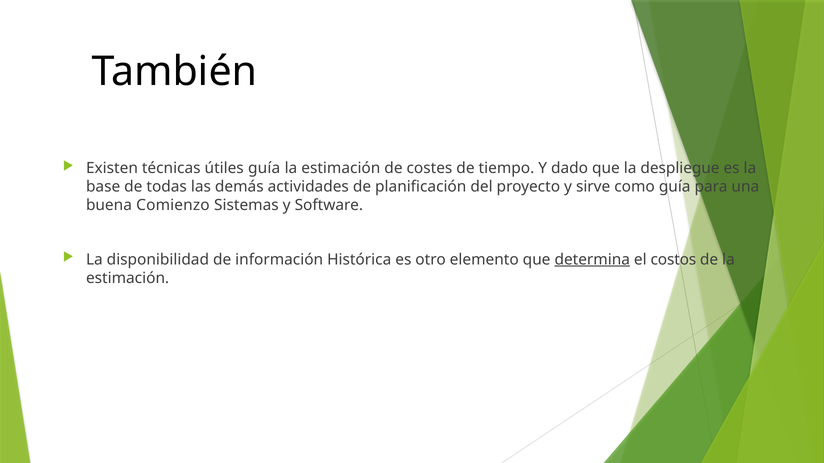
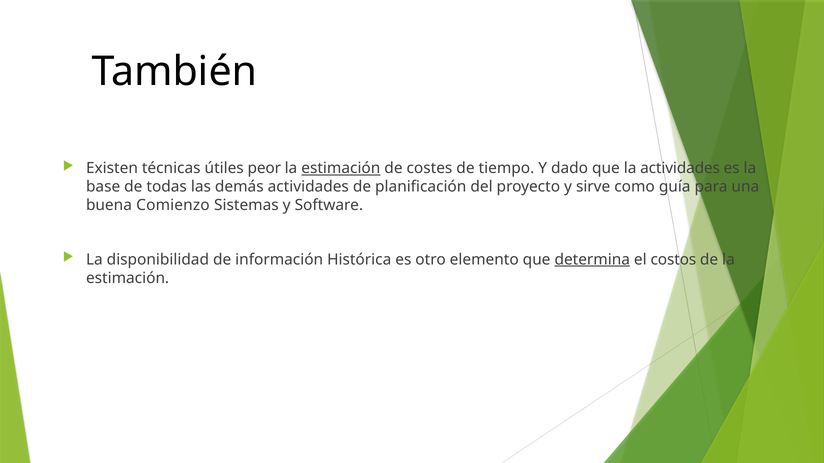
útiles guía: guía -> peor
estimación at (341, 168) underline: none -> present
la despliegue: despliegue -> actividades
